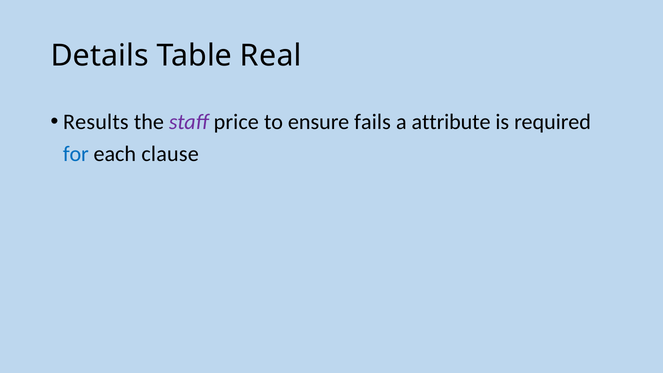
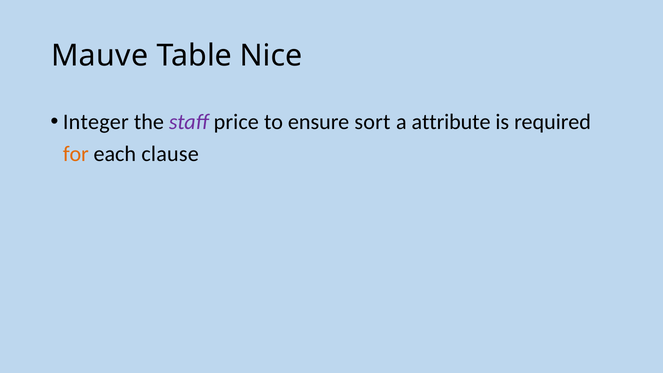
Details: Details -> Mauve
Real: Real -> Nice
Results: Results -> Integer
fails: fails -> sort
for colour: blue -> orange
